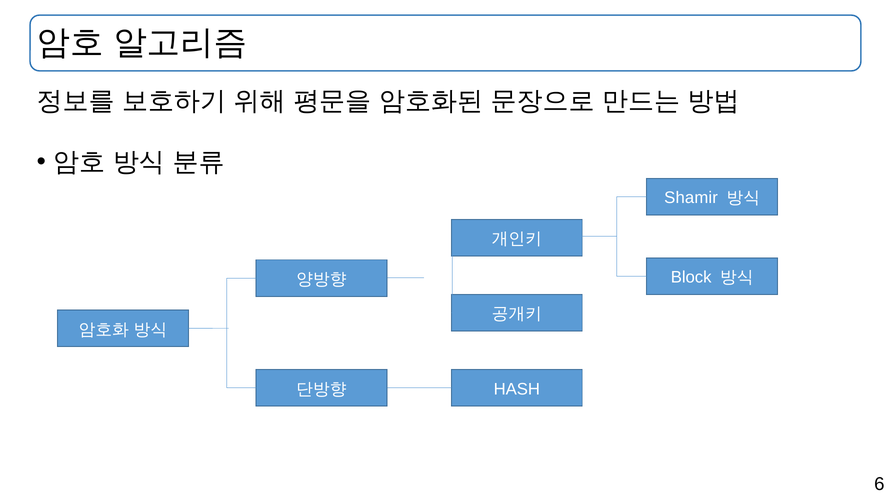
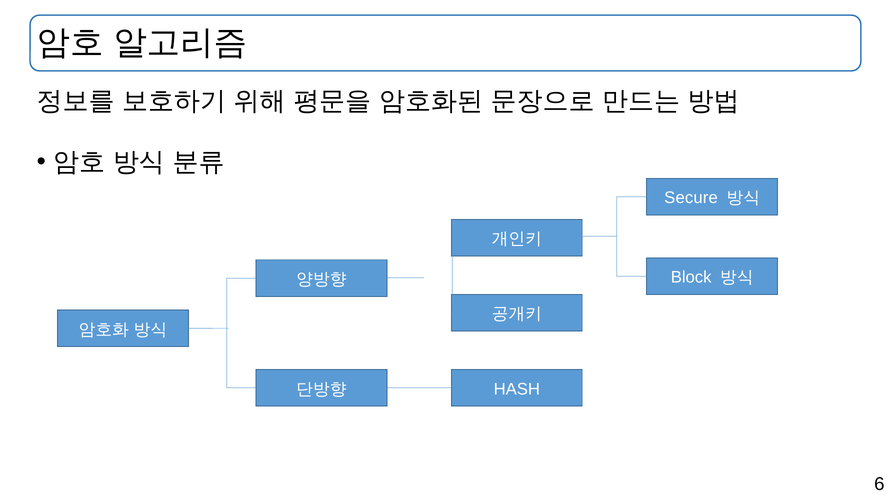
Shamir: Shamir -> Secure
